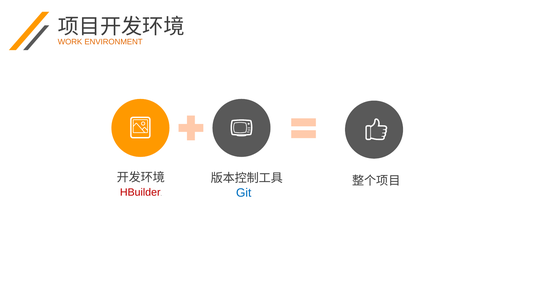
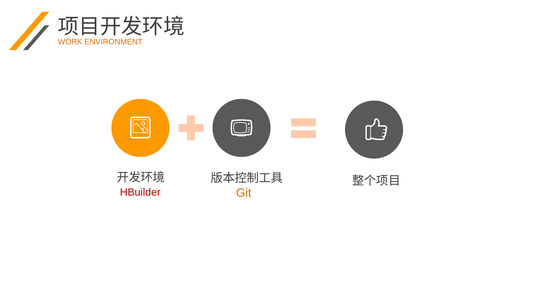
Git colour: blue -> orange
